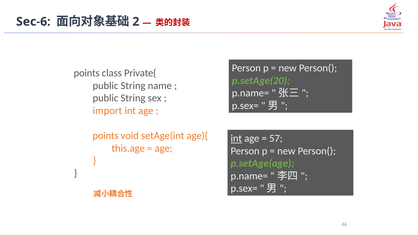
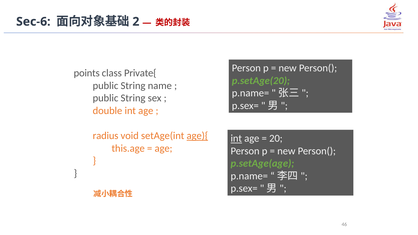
import: import -> double
points at (106, 136): points -> radius
age){ underline: none -> present
57: 57 -> 20
